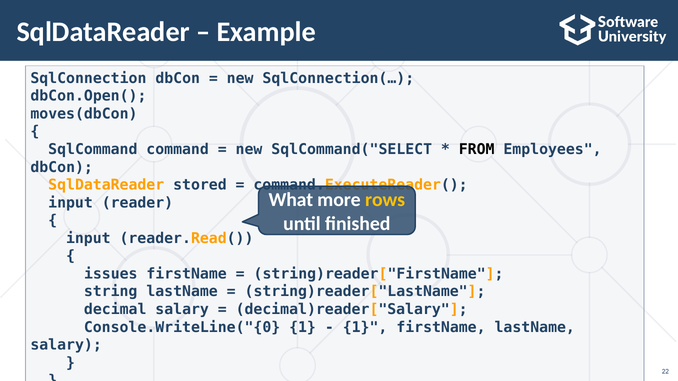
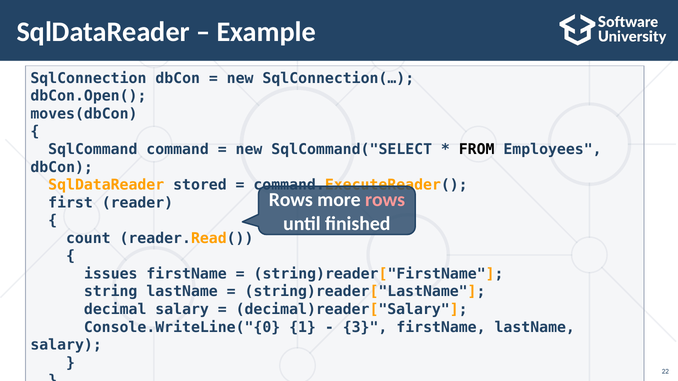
What at (291, 200): What -> Rows
rows at (385, 200) colour: yellow -> pink
input at (71, 203): input -> first
input at (88, 239): input -> count
1 at (365, 327): 1 -> 3
